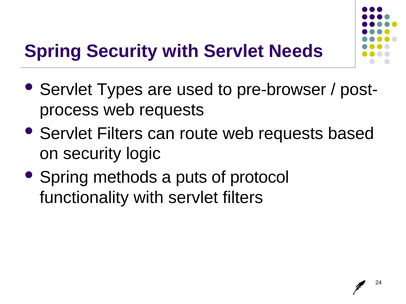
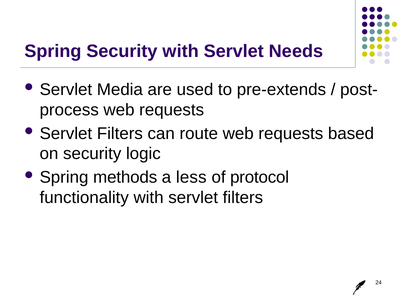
Types: Types -> Media
pre-browser: pre-browser -> pre-extends
puts: puts -> less
